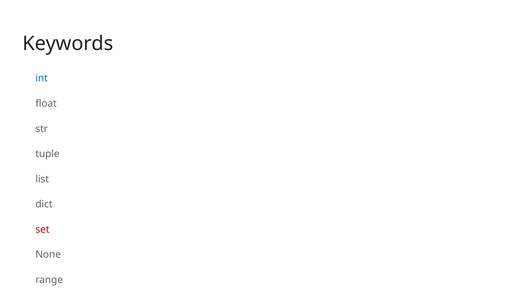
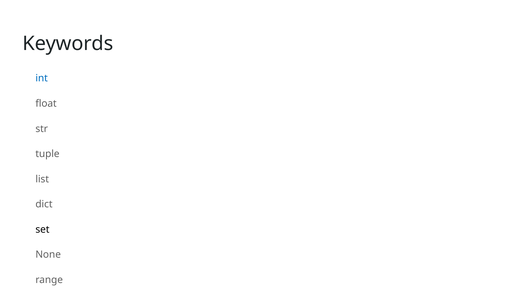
set colour: red -> black
